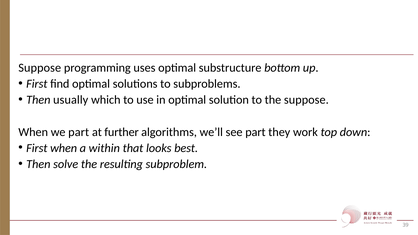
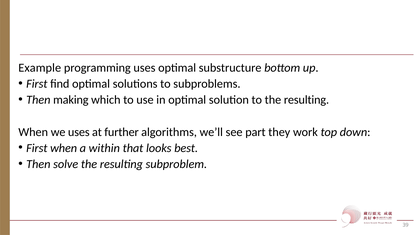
Suppose at (40, 68): Suppose -> Example
usually: usually -> making
to the suppose: suppose -> resulting
we part: part -> uses
